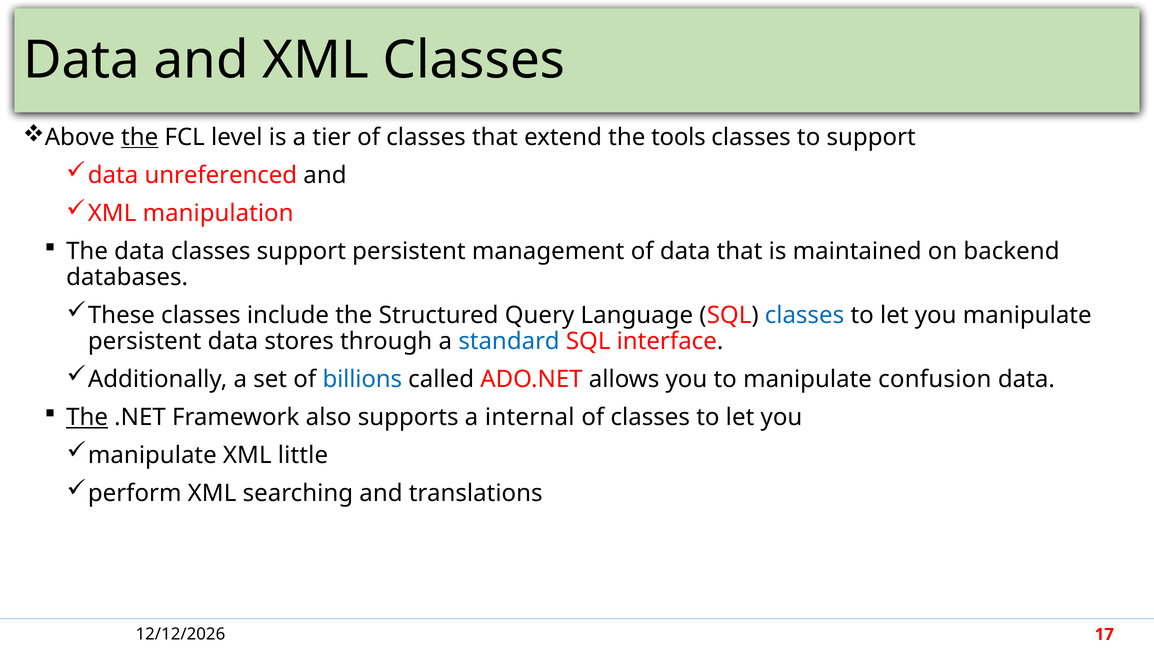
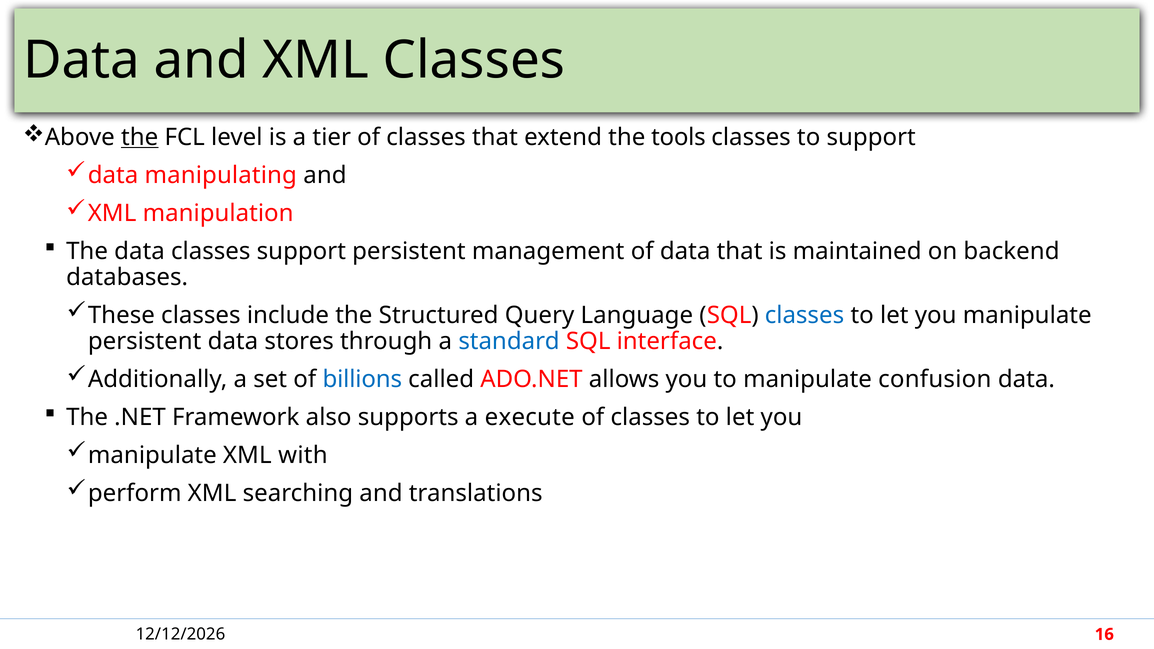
unreferenced: unreferenced -> manipulating
The at (87, 417) underline: present -> none
internal: internal -> execute
little: little -> with
17: 17 -> 16
